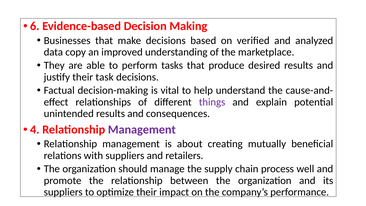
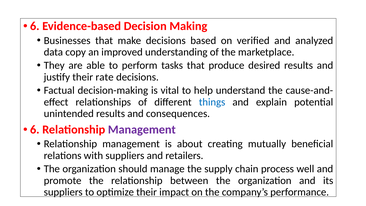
task: task -> rate
things colour: purple -> blue
4 at (35, 130): 4 -> 6
